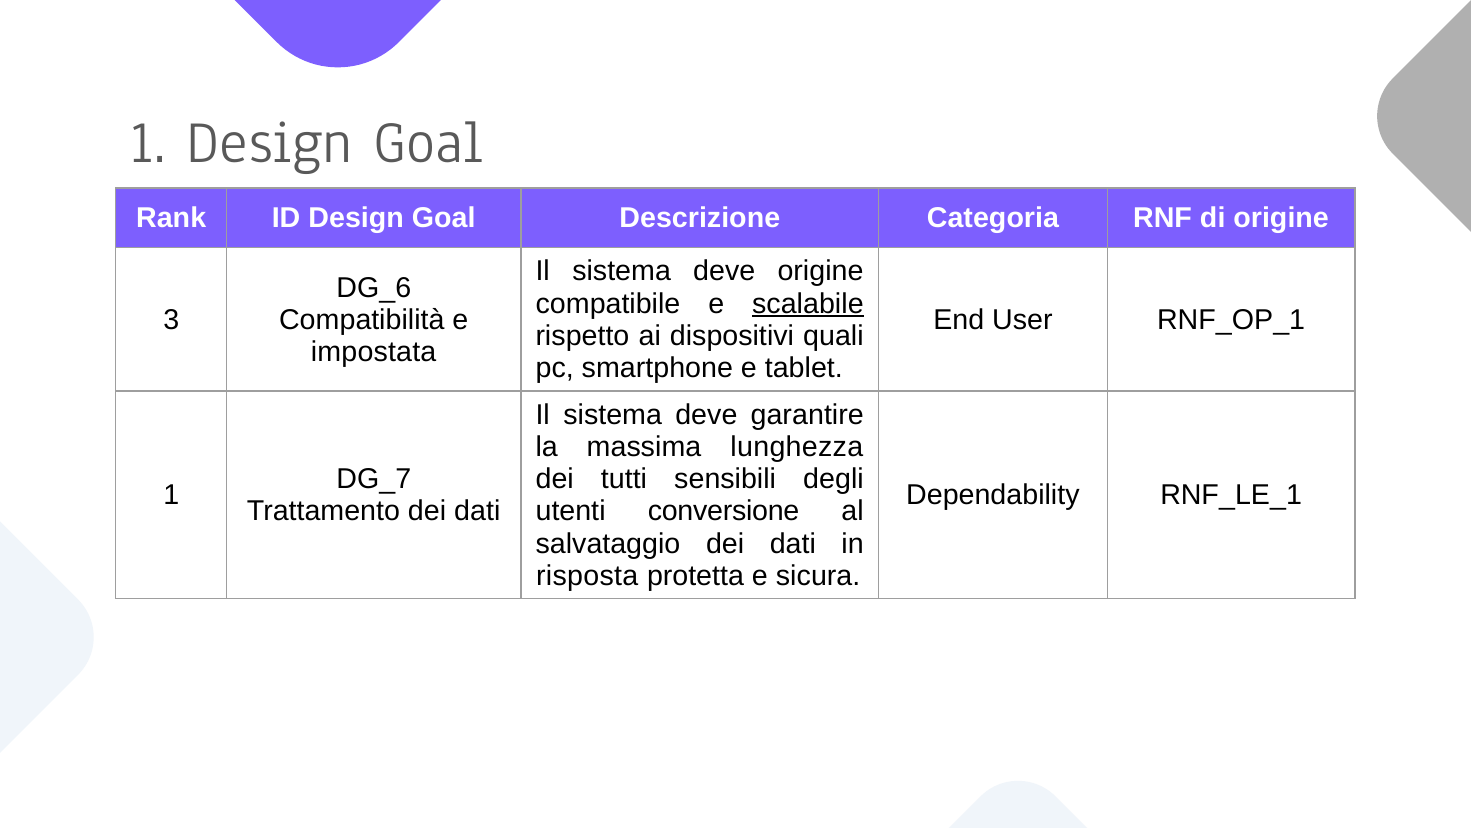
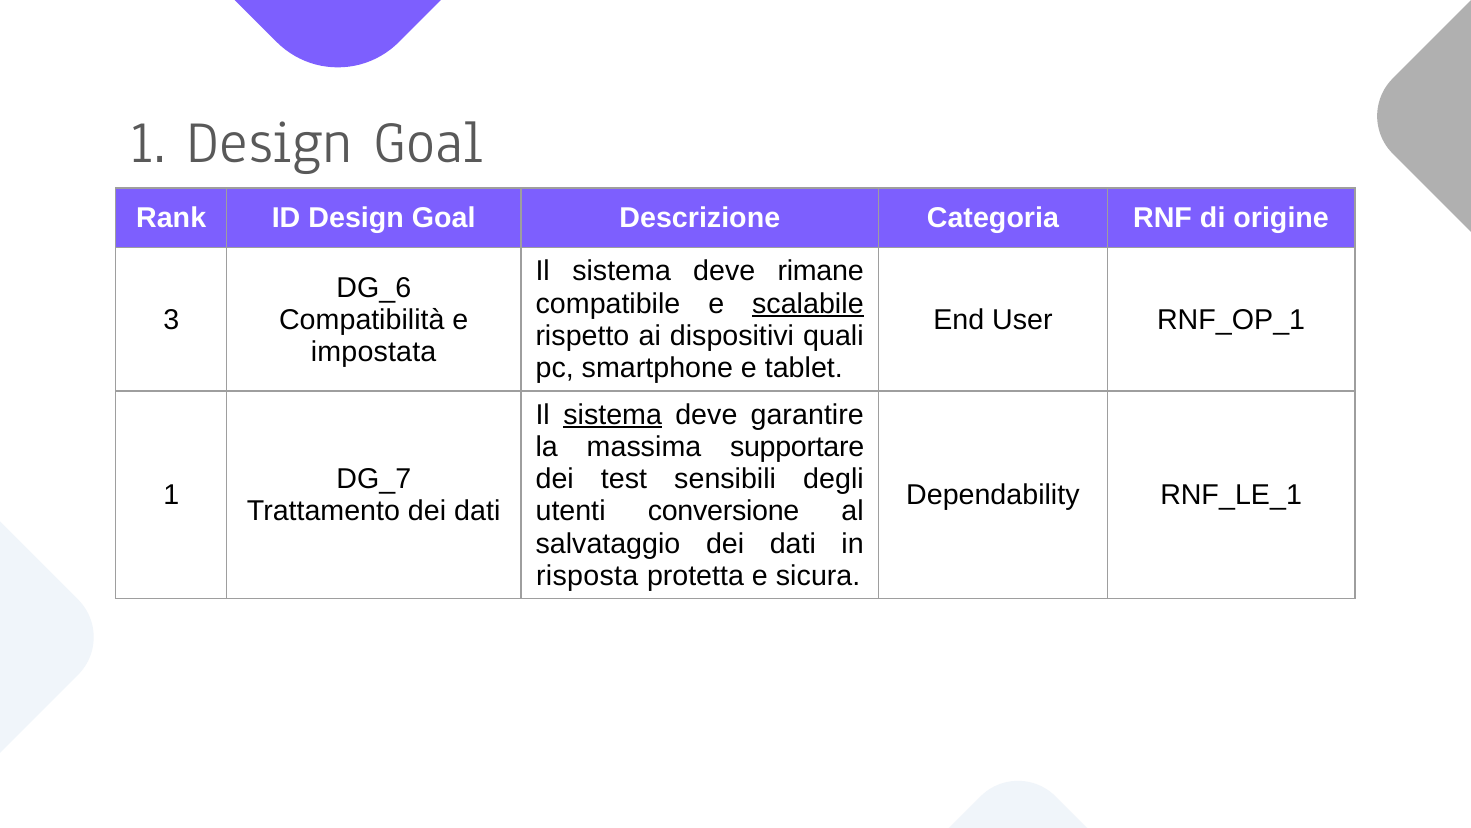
deve origine: origine -> rimane
sistema at (613, 415) underline: none -> present
lunghezza: lunghezza -> supportare
tutti: tutti -> test
